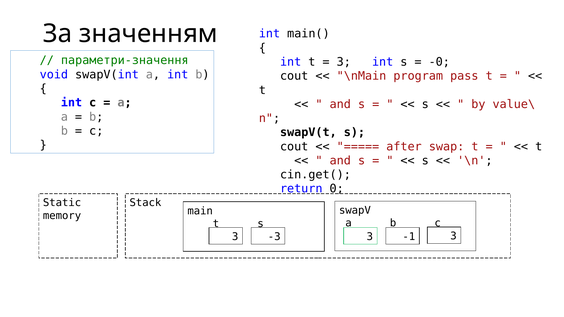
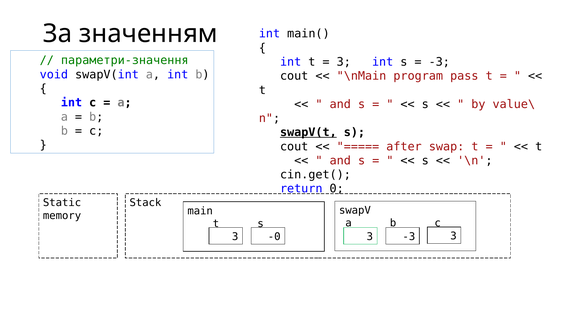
-0 at (439, 62): -0 -> -3
swapV(t underline: none -> present
-3: -3 -> -0
3 -1: -1 -> -3
